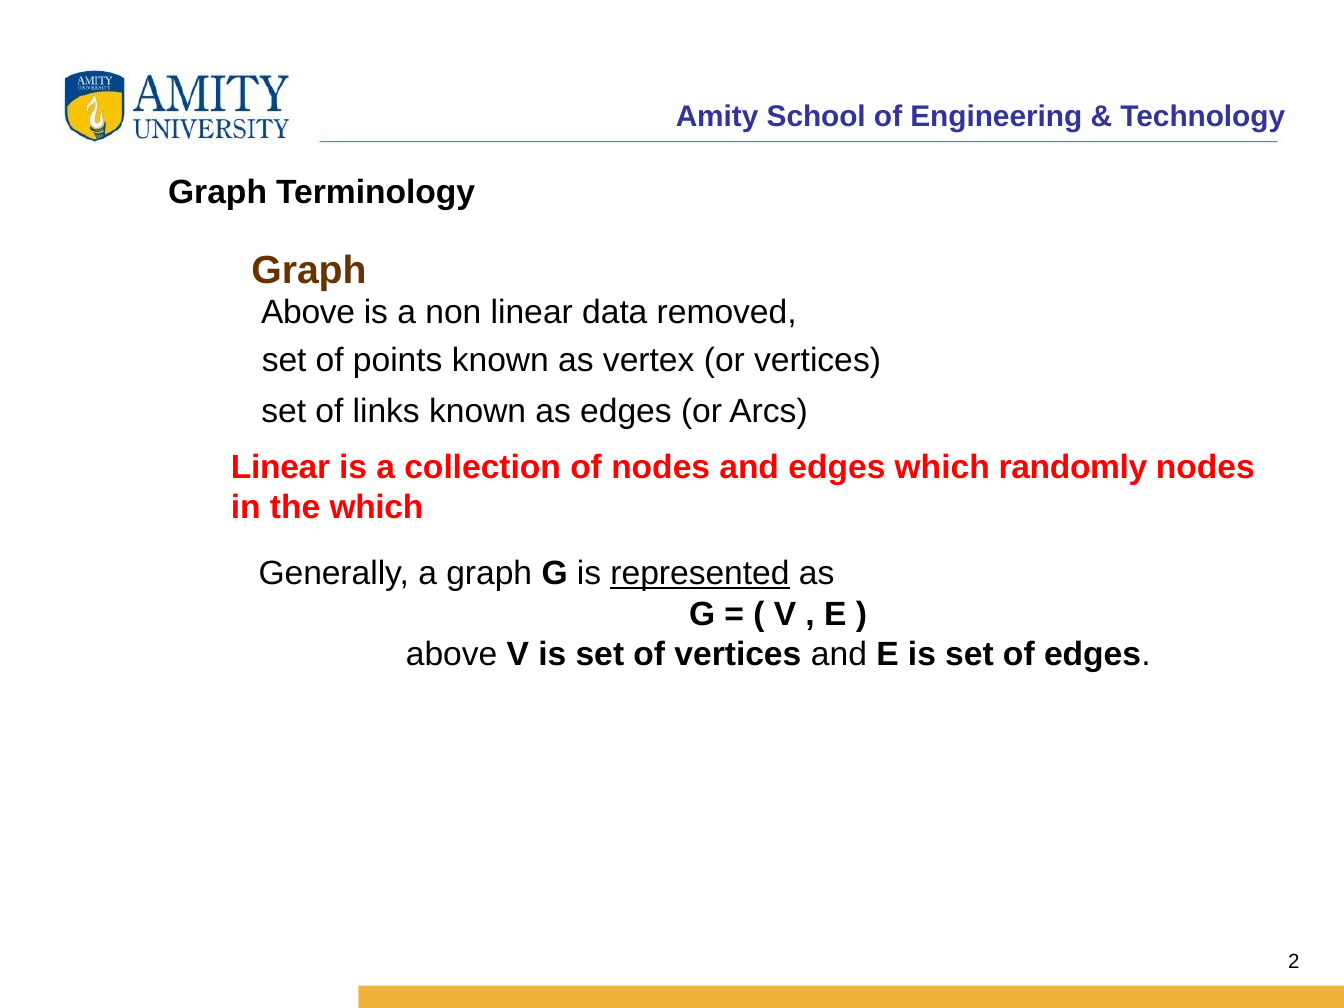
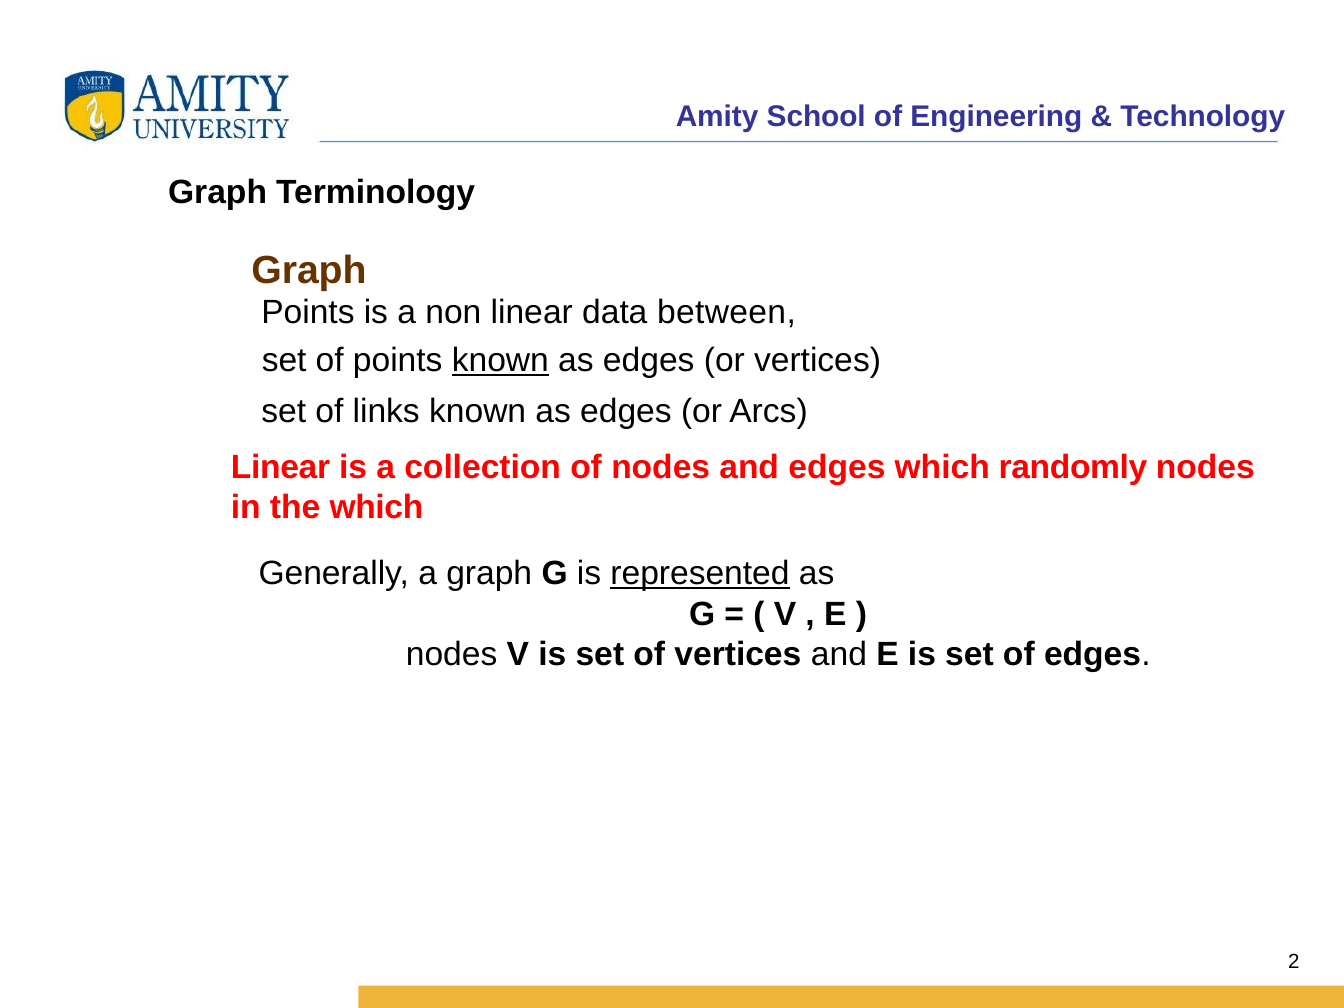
Above at (308, 313): Above -> Points
removed: removed -> between
known at (500, 360) underline: none -> present
vertex at (649, 360): vertex -> edges
above at (452, 655): above -> nodes
